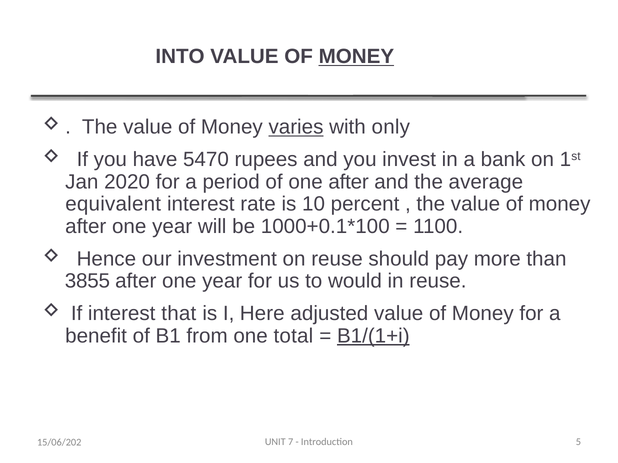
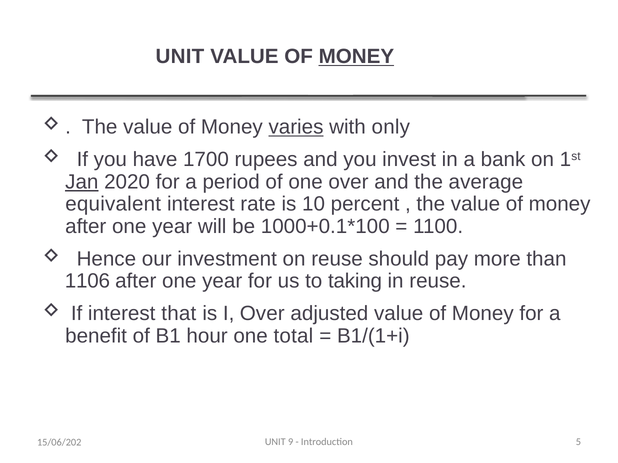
INTO at (180, 57): INTO -> UNIT
5470: 5470 -> 1700
Jan underline: none -> present
one after: after -> over
3855: 3855 -> 1106
would: would -> taking
I Here: Here -> Over
from: from -> hour
B1/(1+i underline: present -> none
7: 7 -> 9
